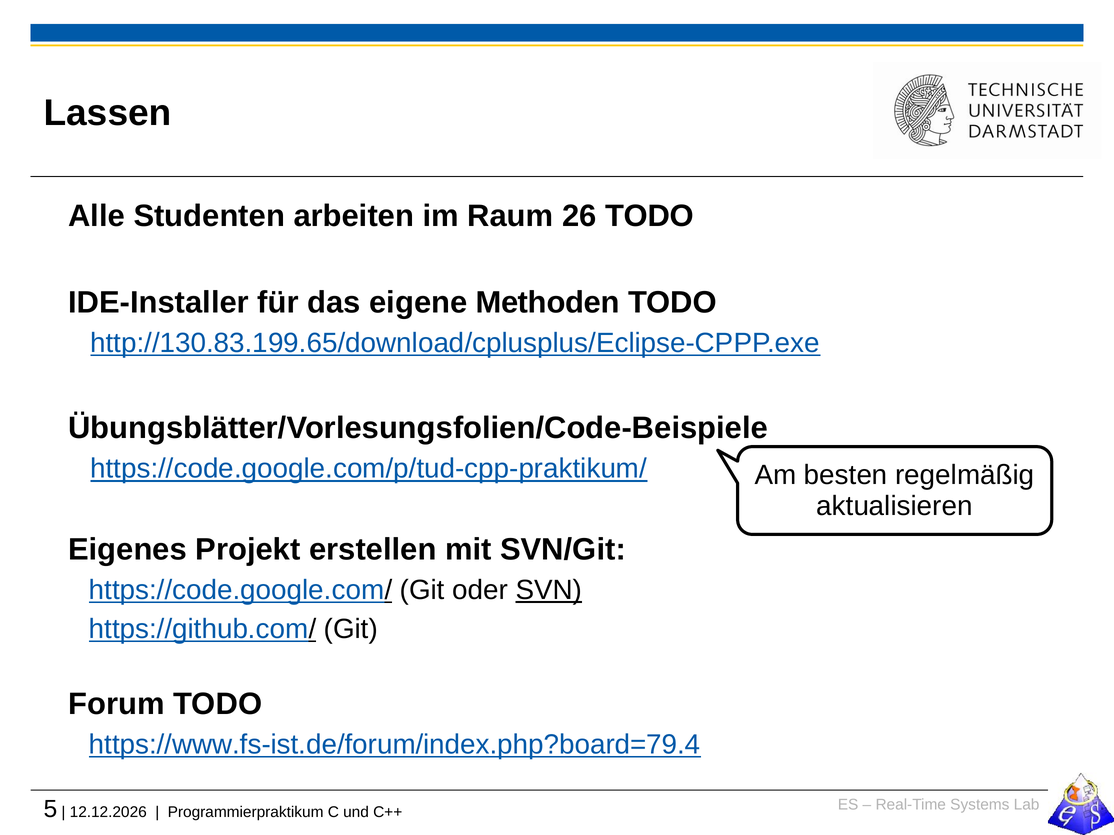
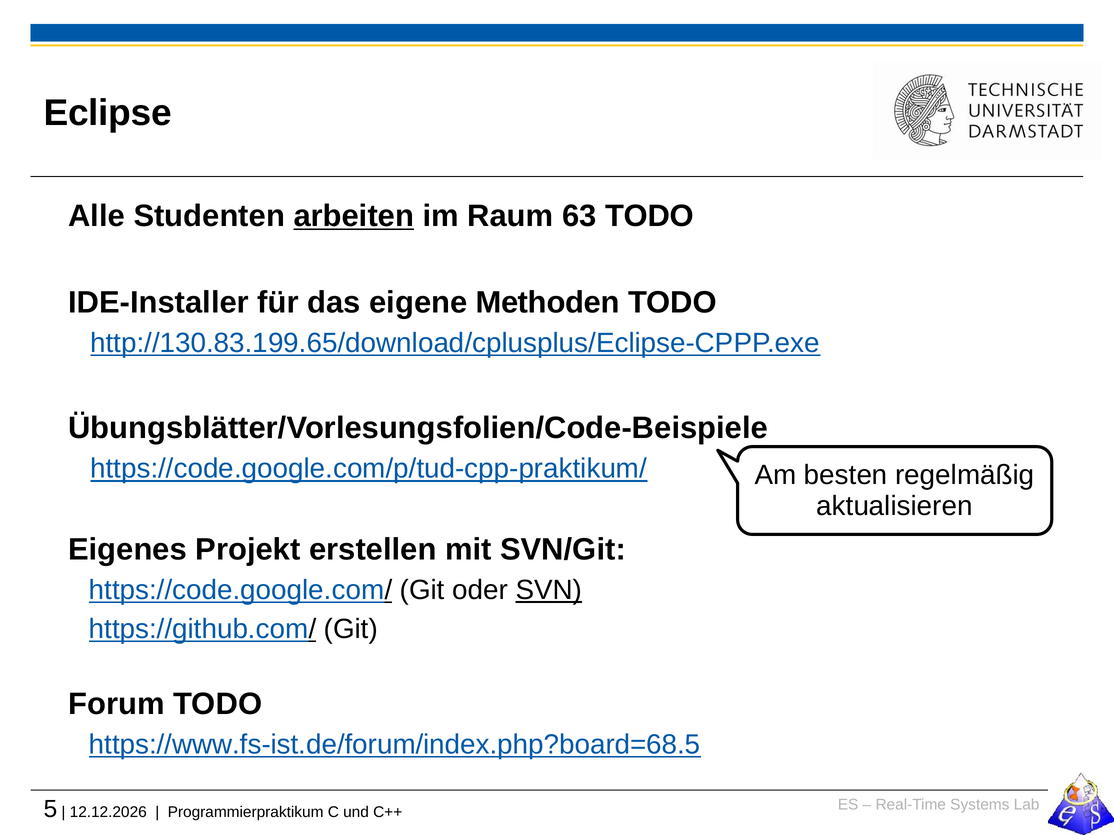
Lassen: Lassen -> Eclipse
arbeiten underline: none -> present
26: 26 -> 63
https://www.fs-ist.de/forum/index.php?board=79.4: https://www.fs-ist.de/forum/index.php?board=79.4 -> https://www.fs-ist.de/forum/index.php?board=68.5
